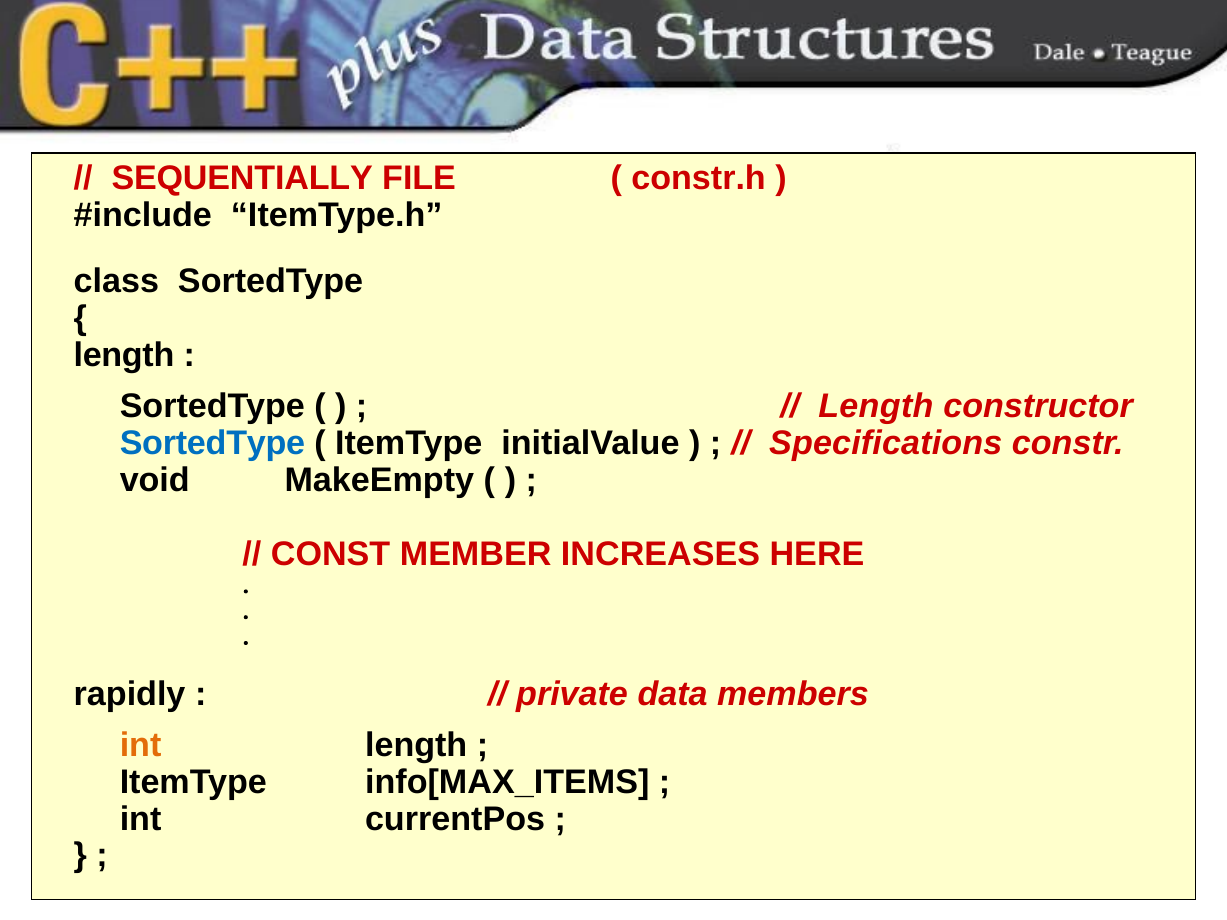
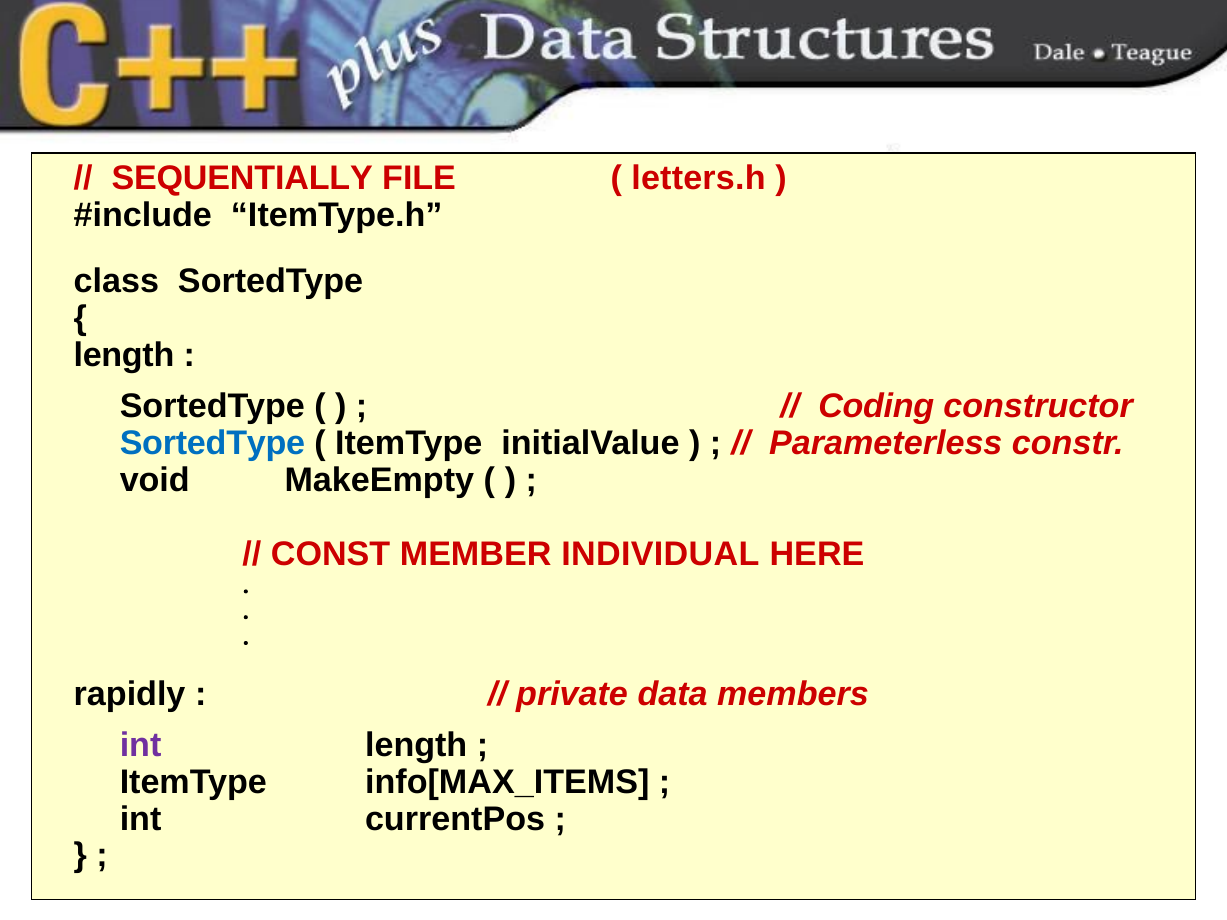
constr.h: constr.h -> letters.h
Length at (876, 407): Length -> Coding
Specifications: Specifications -> Parameterless
INCREASES: INCREASES -> INDIVIDUAL
int at (141, 745) colour: orange -> purple
